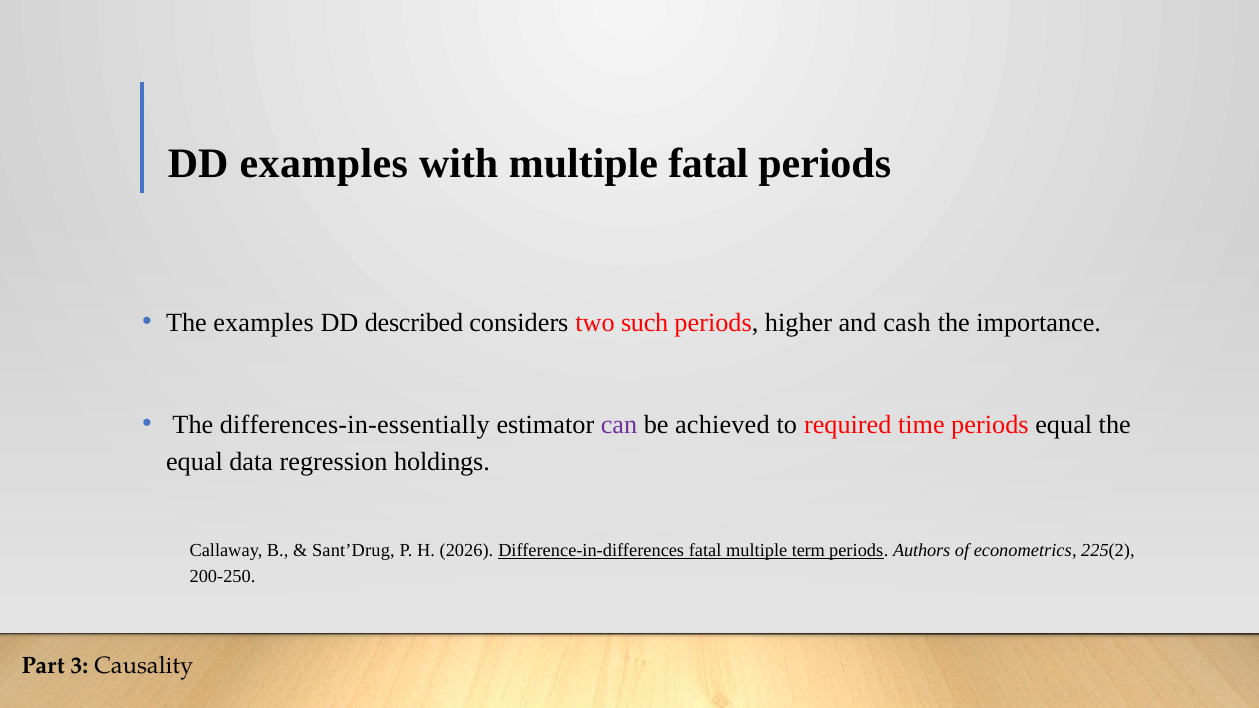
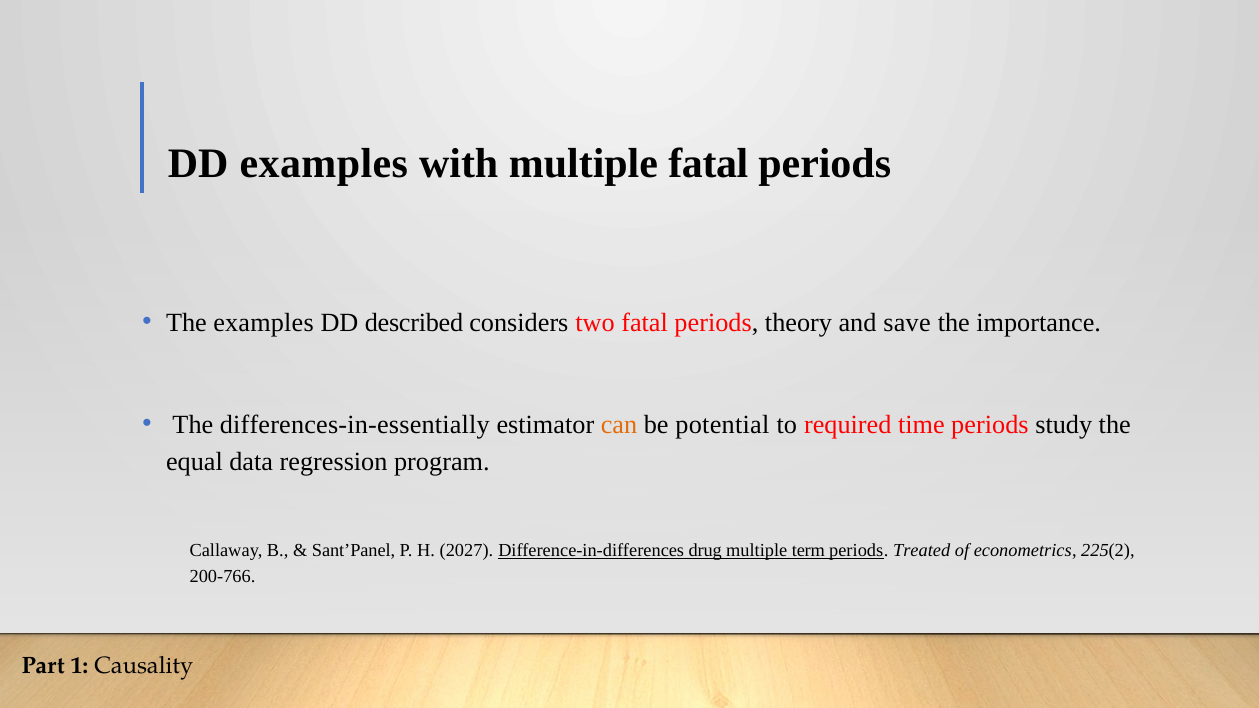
two such: such -> fatal
higher: higher -> theory
cash: cash -> save
can colour: purple -> orange
achieved: achieved -> potential
periods equal: equal -> study
holdings: holdings -> program
Sant’Drug: Sant’Drug -> Sant’Panel
2026: 2026 -> 2027
Difference-in-differences fatal: fatal -> drug
Authors: Authors -> Treated
200-250: 200-250 -> 200-766
3: 3 -> 1
